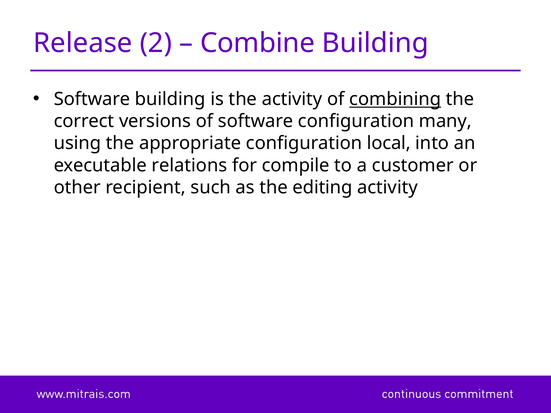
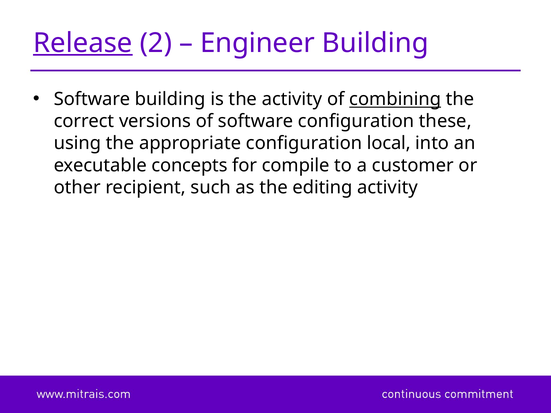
Release underline: none -> present
Combine: Combine -> Engineer
many: many -> these
relations: relations -> concepts
